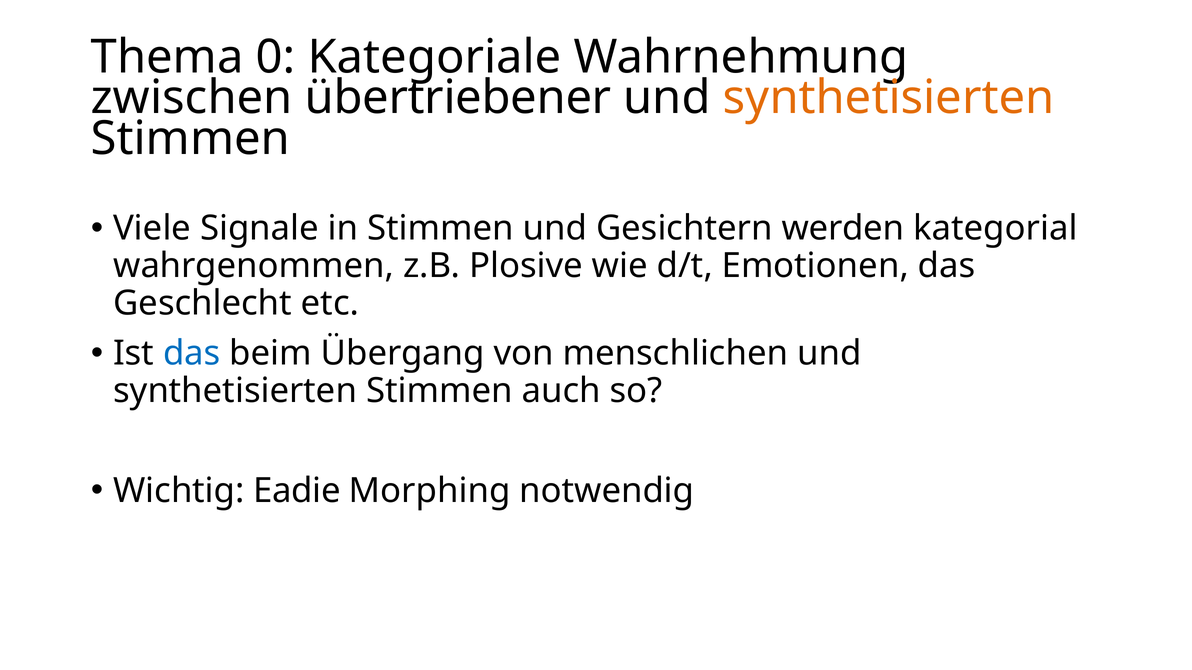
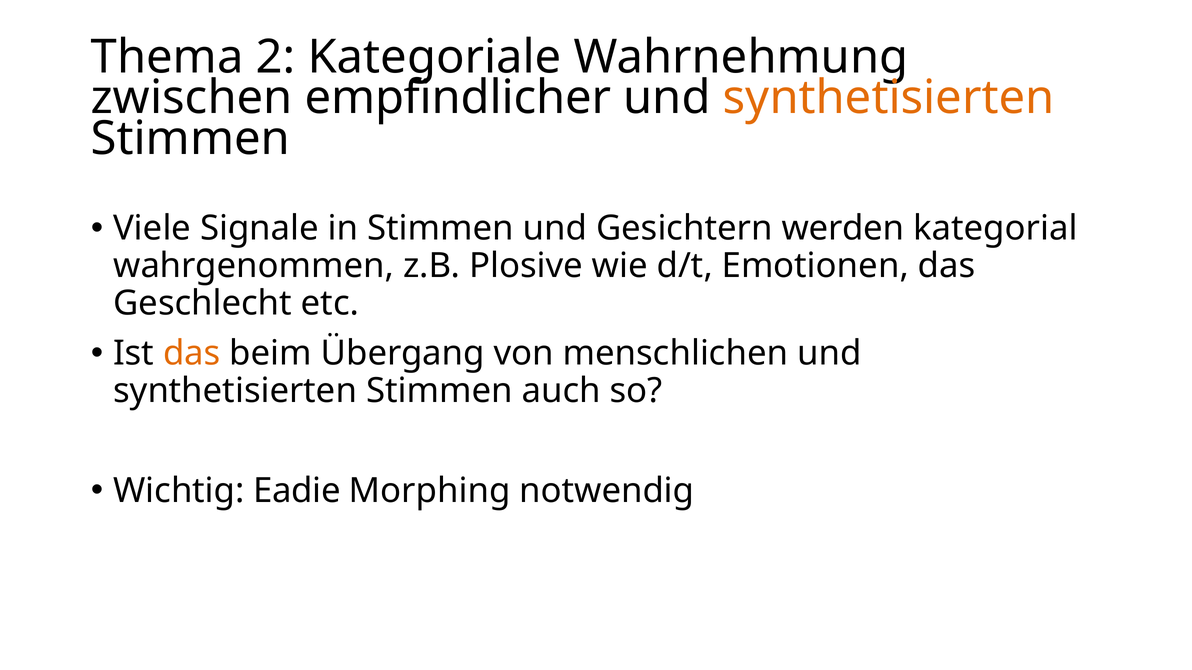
0: 0 -> 2
übertriebener: übertriebener -> empfindlicher
das at (192, 354) colour: blue -> orange
